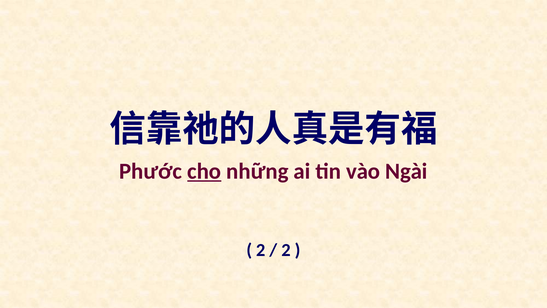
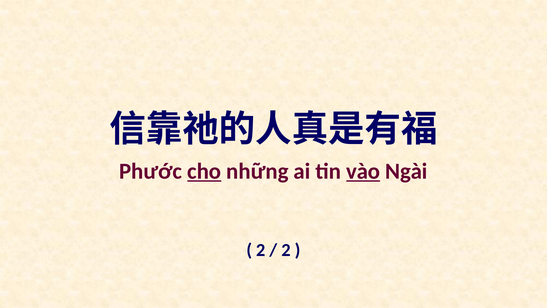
vào underline: none -> present
